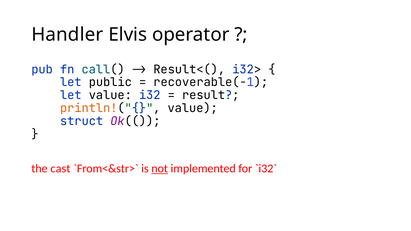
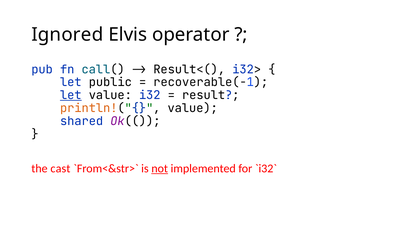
Handler: Handler -> Ignored
let at (71, 95) underline: none -> present
struct: struct -> shared
